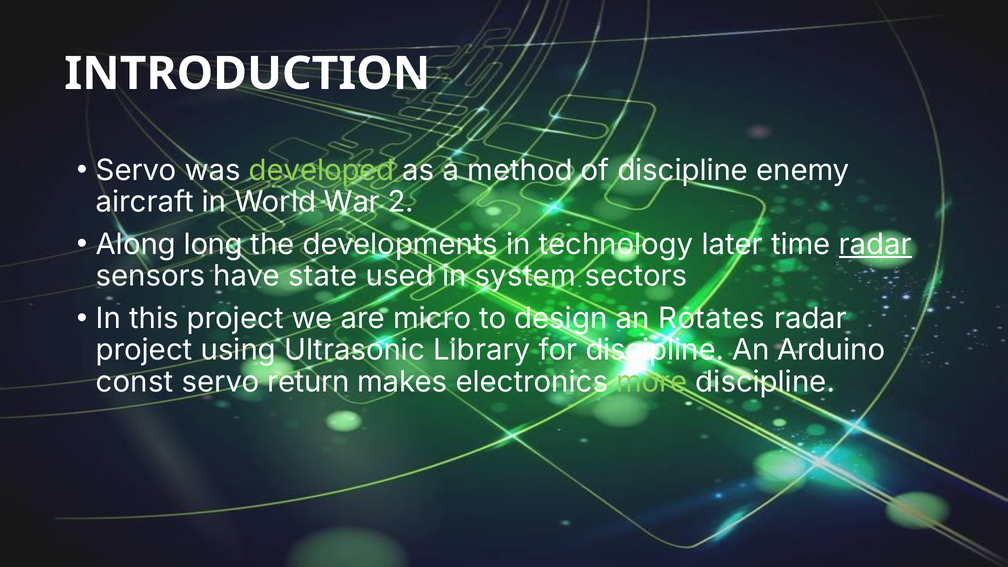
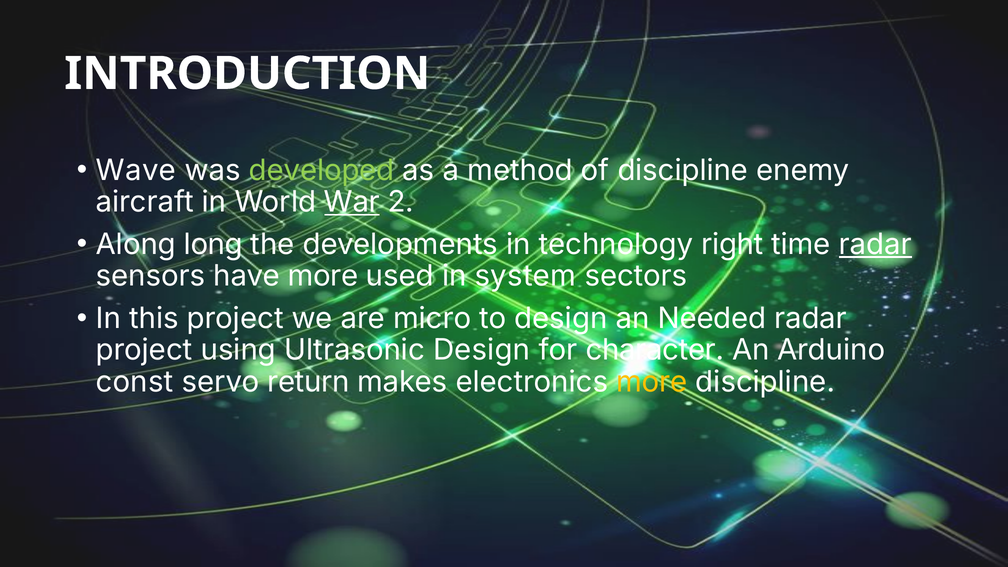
Servo at (136, 170): Servo -> Wave
War underline: none -> present
later: later -> right
have state: state -> more
Rotates: Rotates -> Needed
Ultrasonic Library: Library -> Design
for discipline: discipline -> character
more at (652, 382) colour: light green -> yellow
